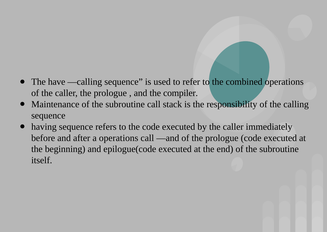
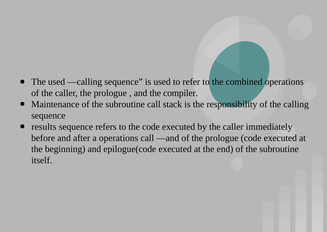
The have: have -> used
having: having -> results
